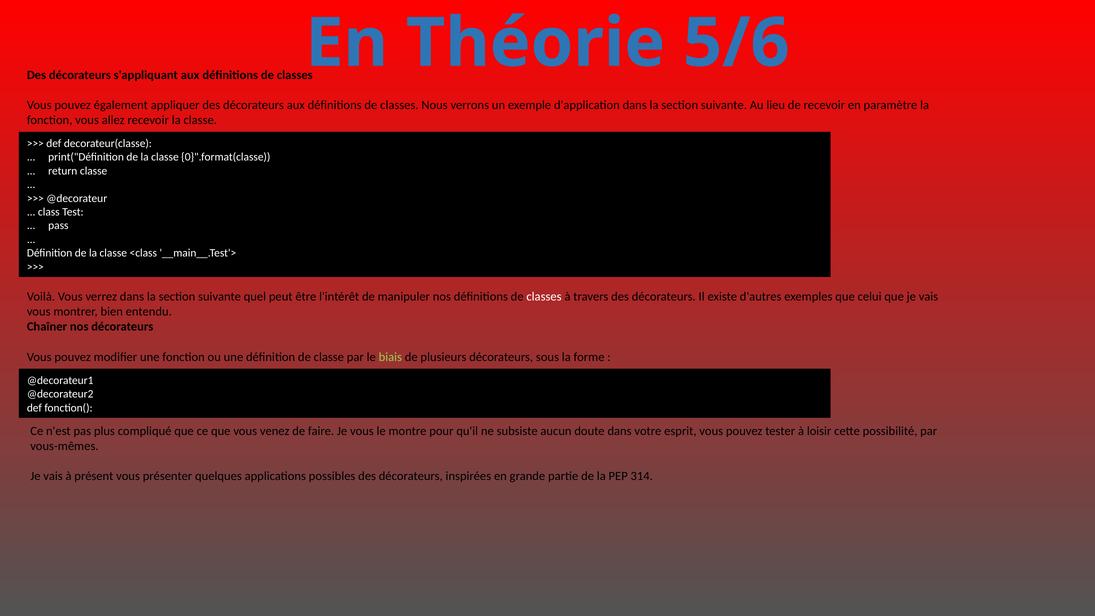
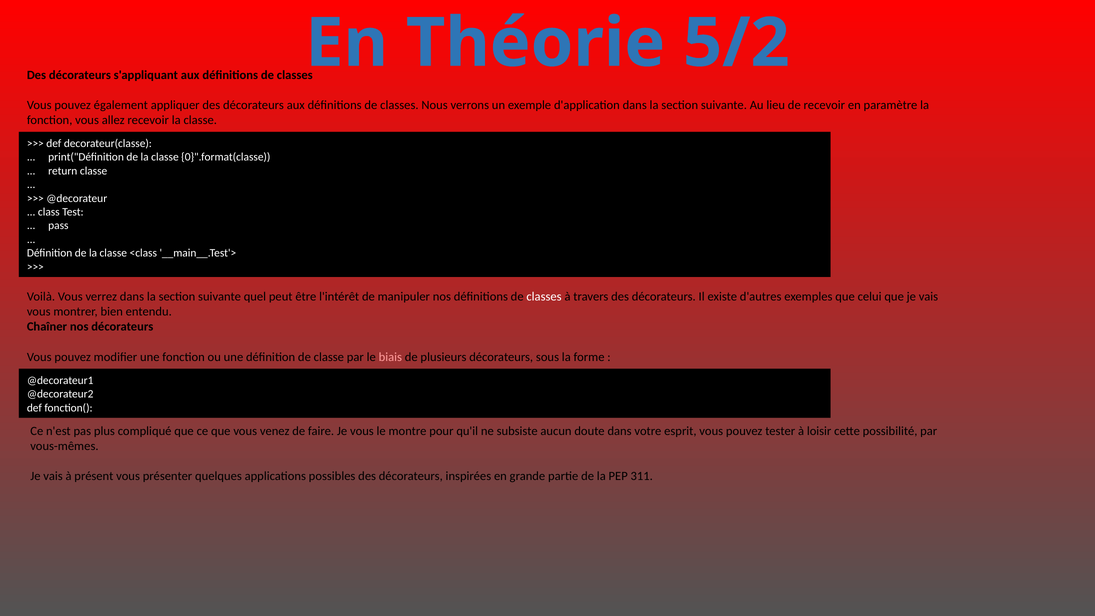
5/6: 5/6 -> 5/2
biais colour: light green -> pink
314: 314 -> 311
